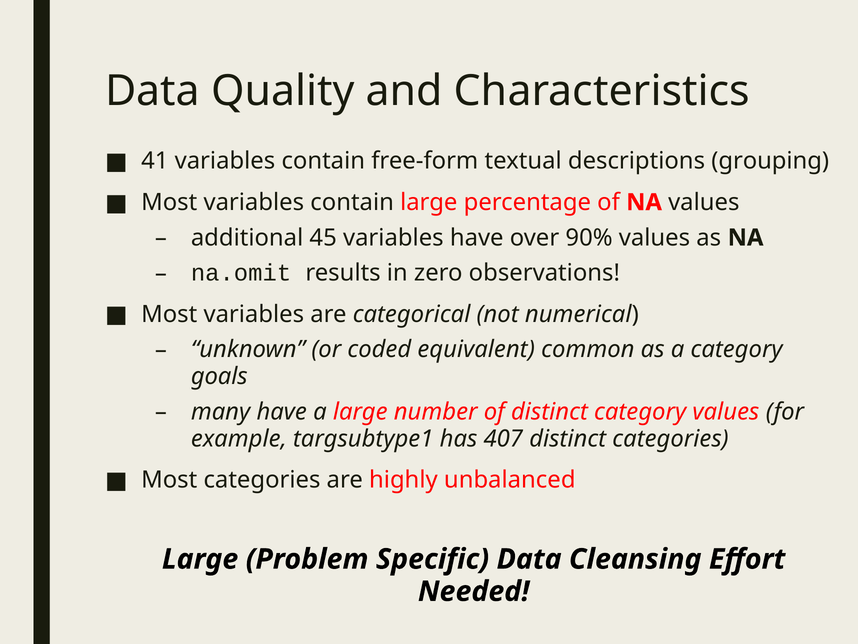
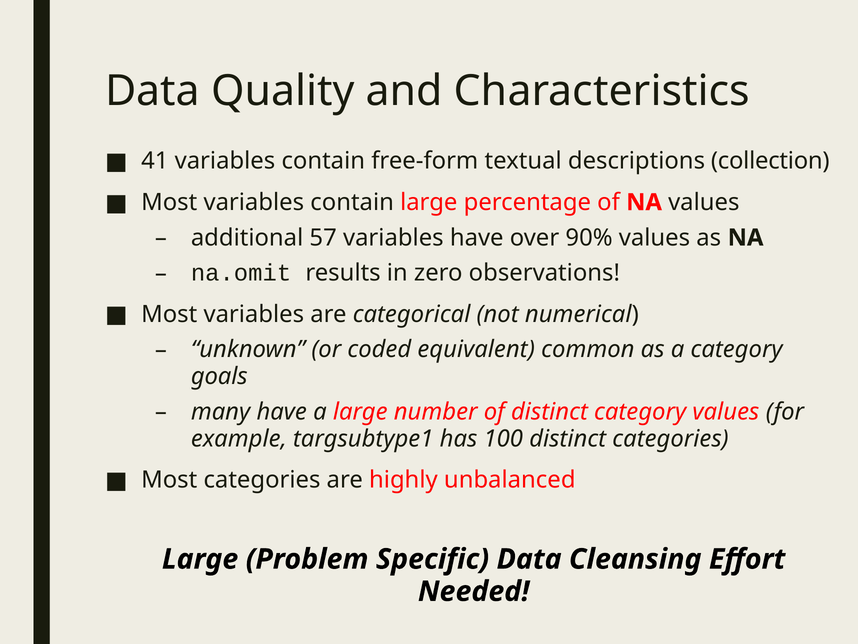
grouping: grouping -> collection
45: 45 -> 57
407: 407 -> 100
